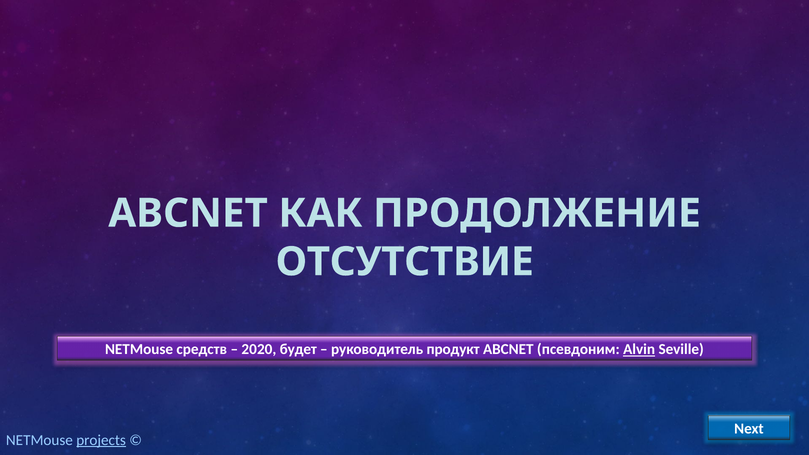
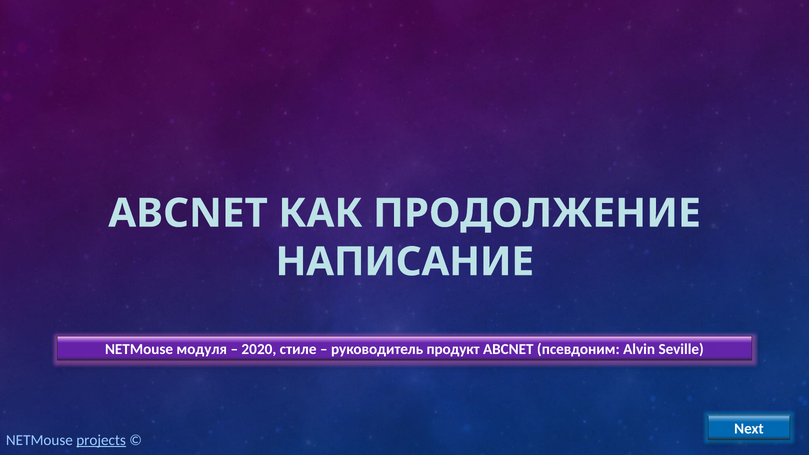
ОТСУТСТВИЕ: ОТСУТСТВИЕ -> НАПИСАНИЕ
средств: средств -> модуля
будет: будет -> стиле
Alvin underline: present -> none
